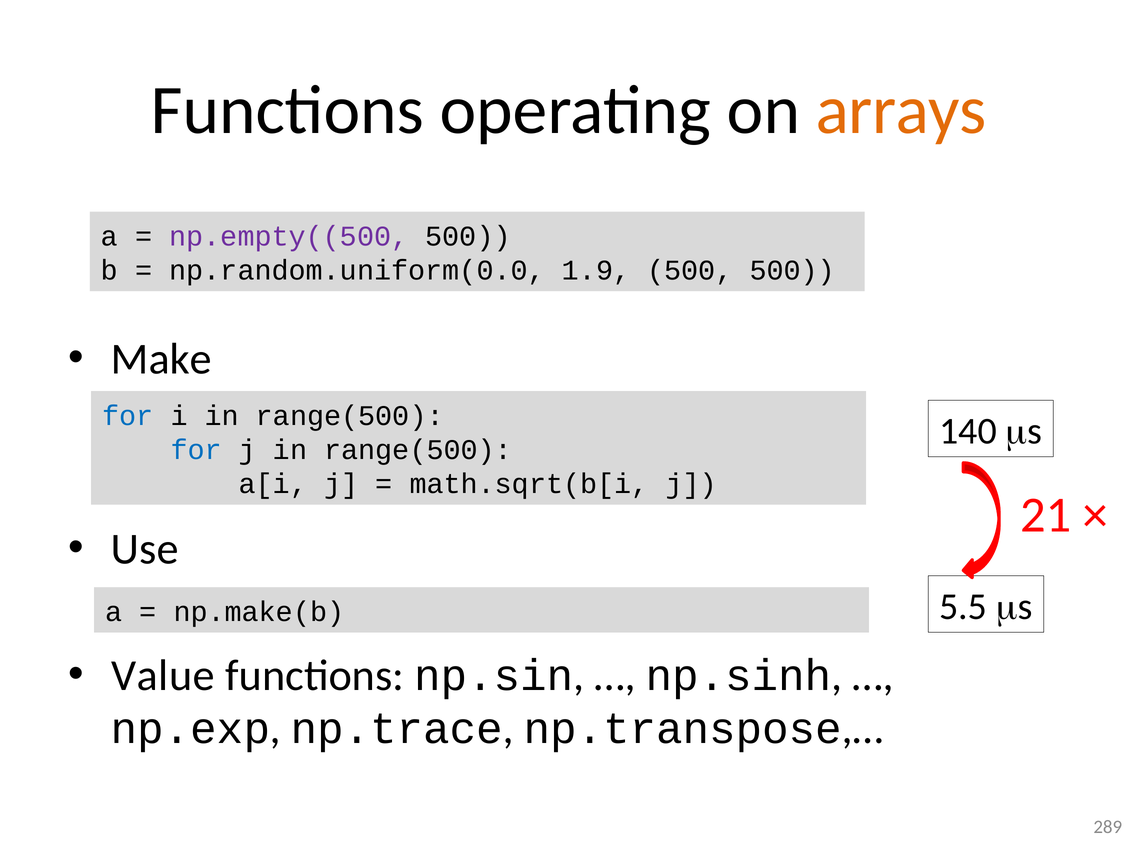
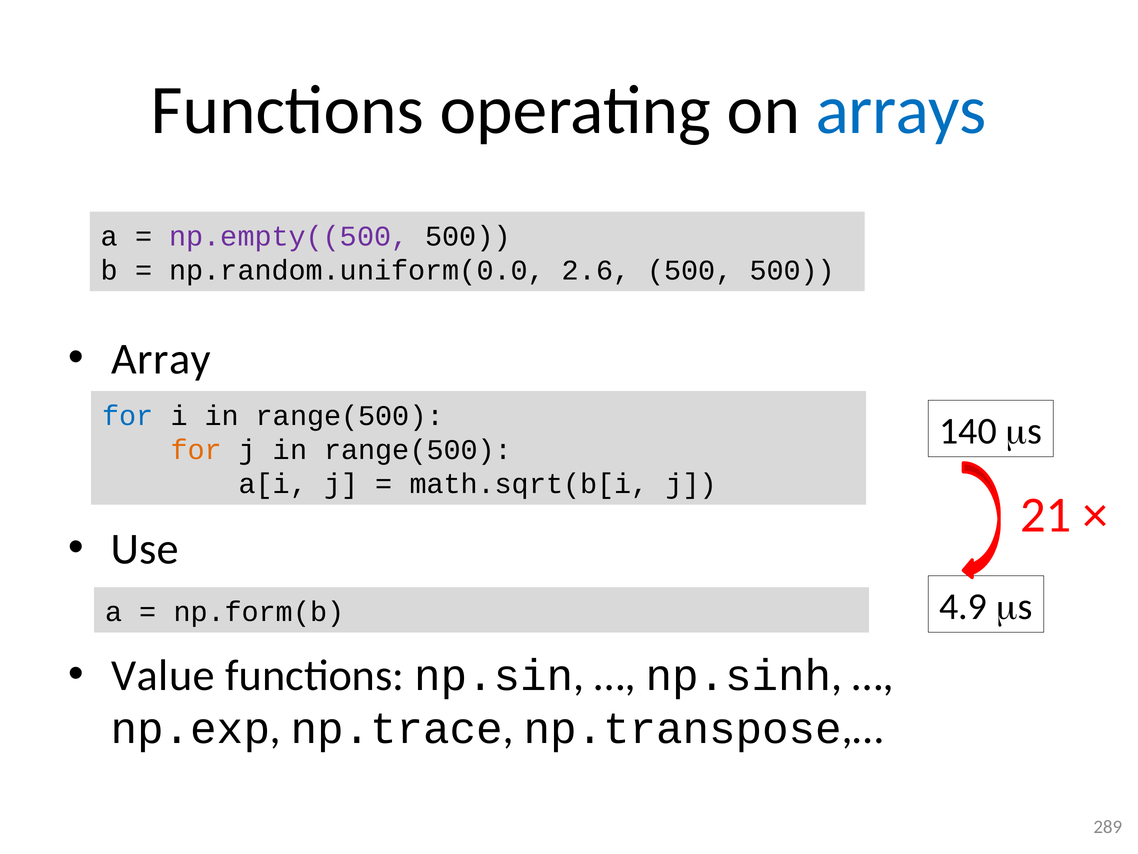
arrays colour: orange -> blue
1.9: 1.9 -> 2.6
Make: Make -> Array
for at (196, 450) colour: blue -> orange
5.5: 5.5 -> 4.9
np.make(b: np.make(b -> np.form(b
